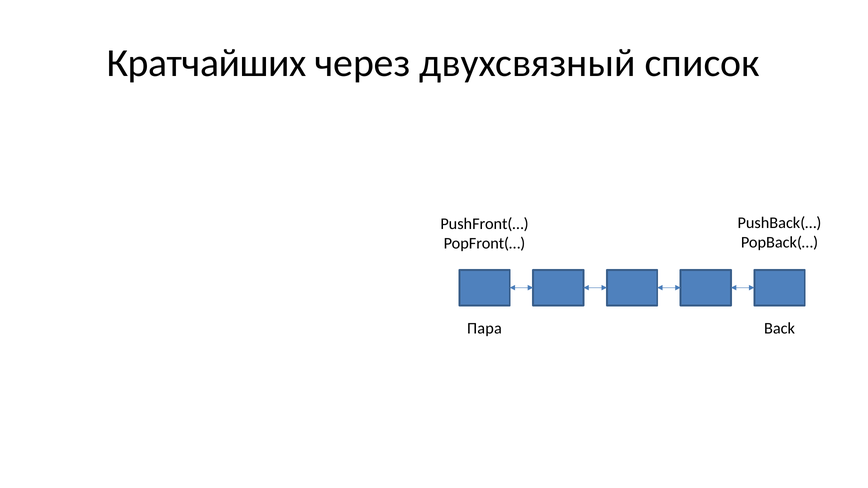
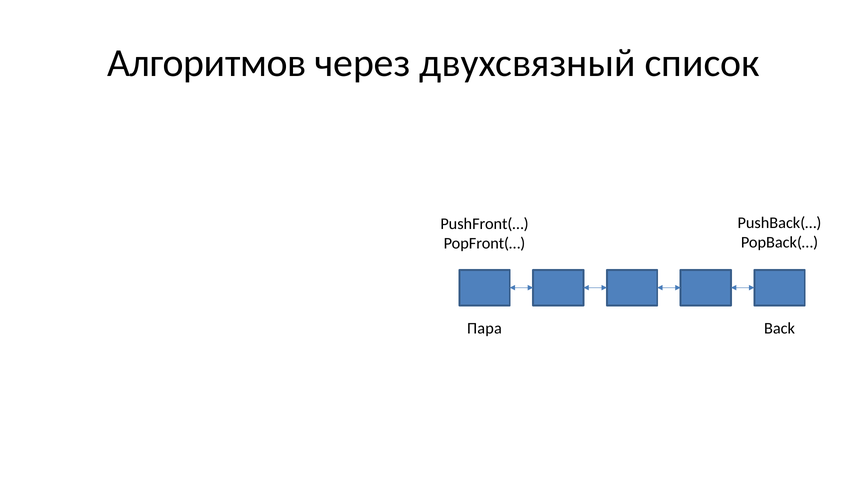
Кратчайших: Кратчайших -> Алгоритмов
